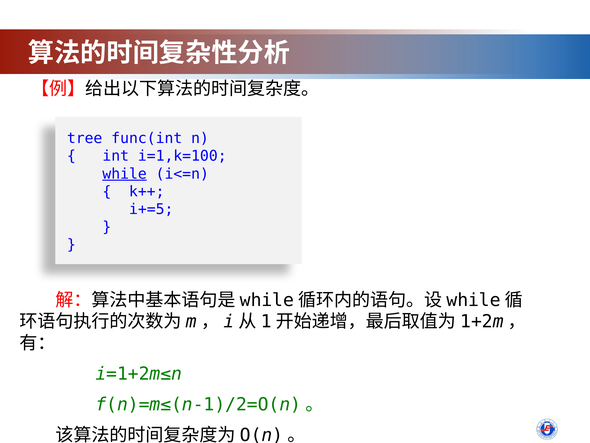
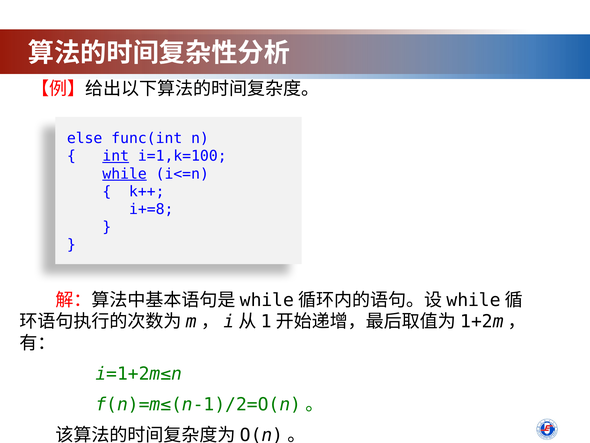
tree: tree -> else
int underline: none -> present
i+=5: i+=5 -> i+=8
